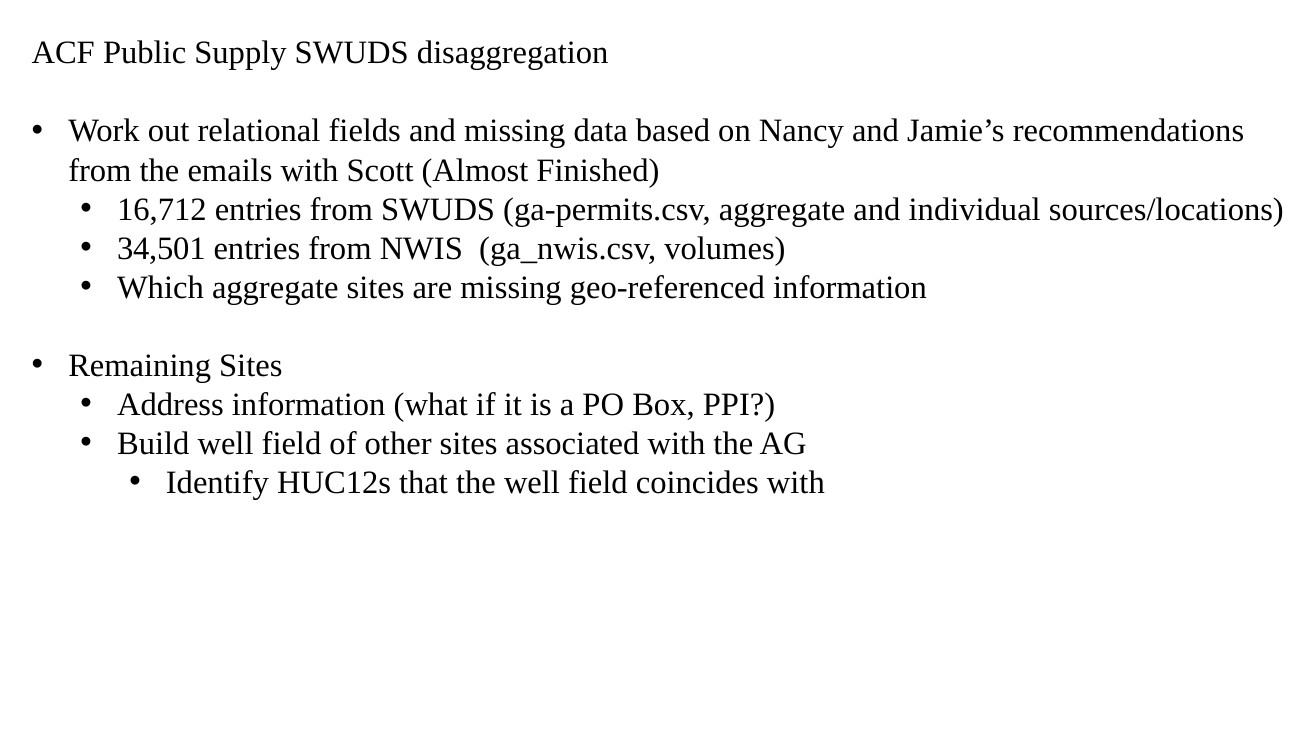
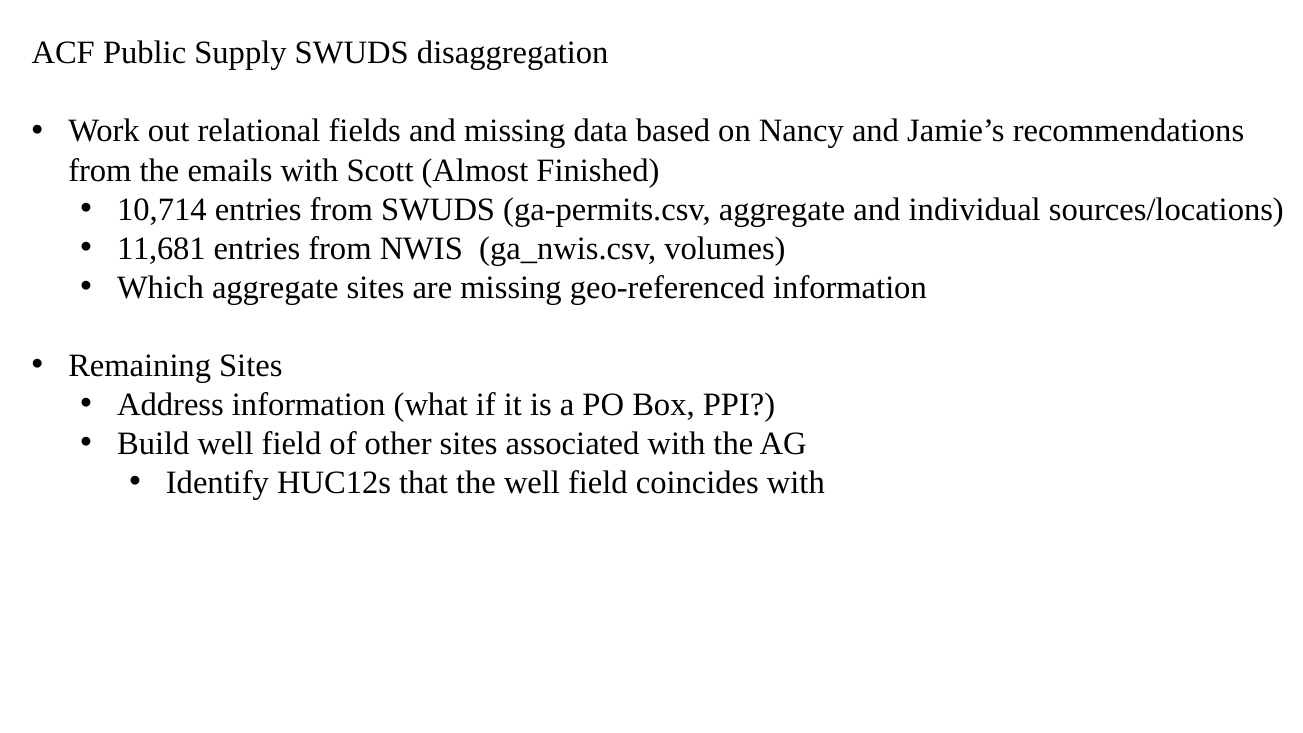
16,712: 16,712 -> 10,714
34,501: 34,501 -> 11,681
